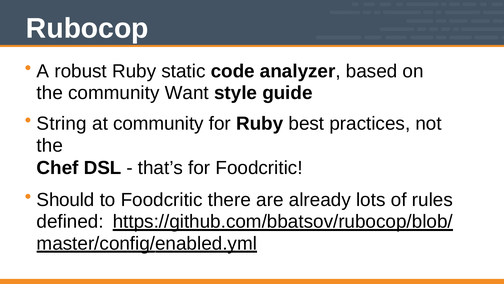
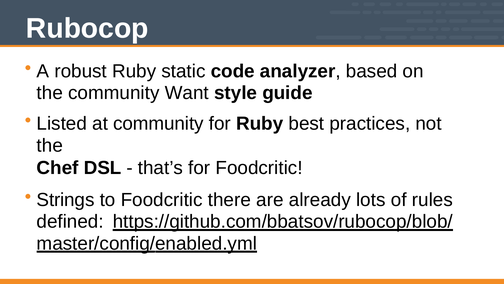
String: String -> Listed
Should: Should -> Strings
